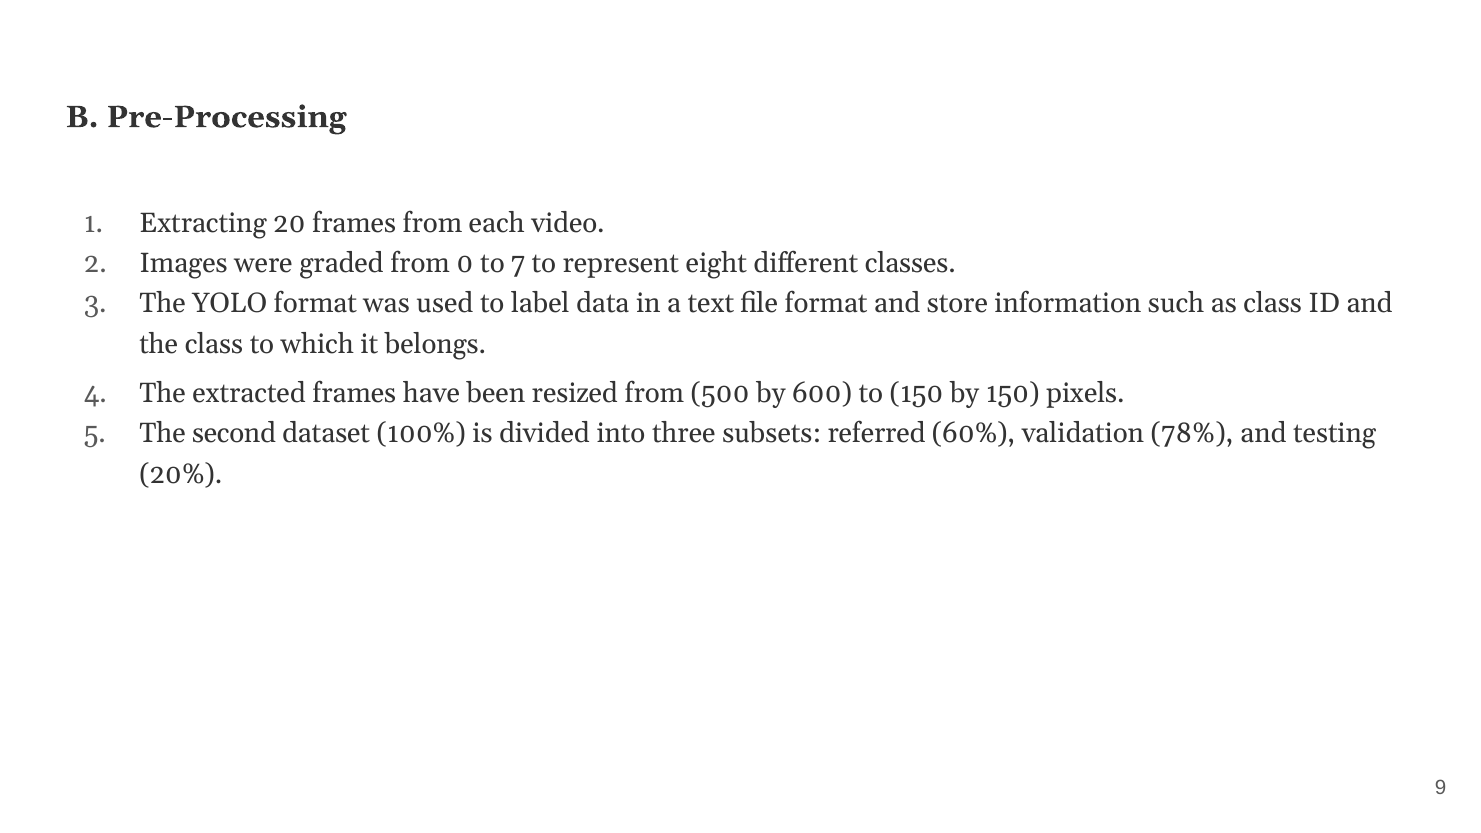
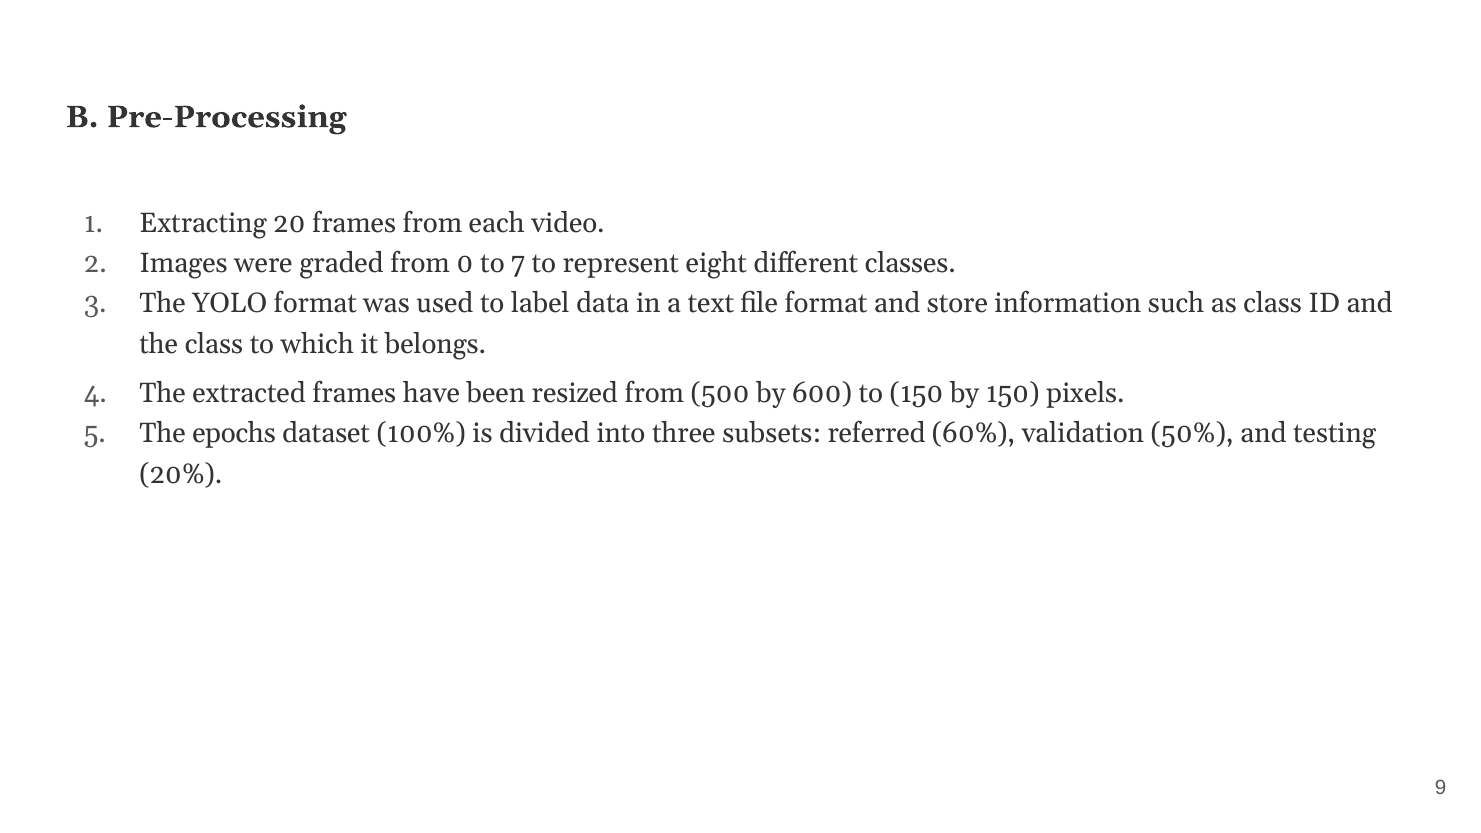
second: second -> epochs
78%: 78% -> 50%
